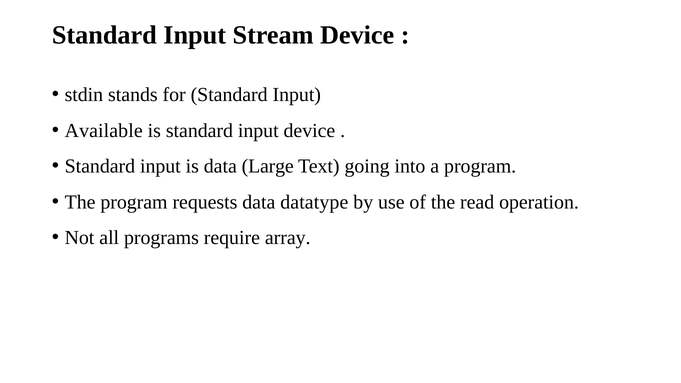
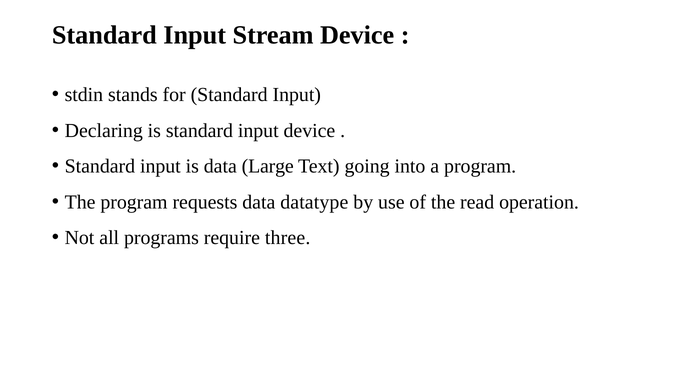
Available: Available -> Declaring
array: array -> three
